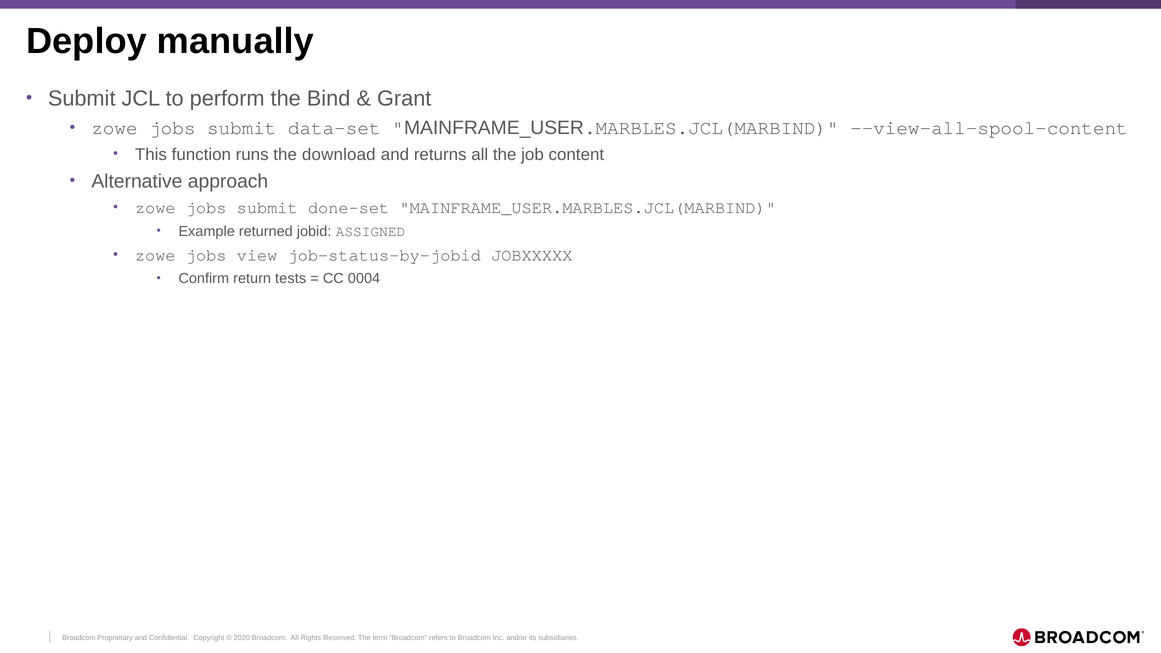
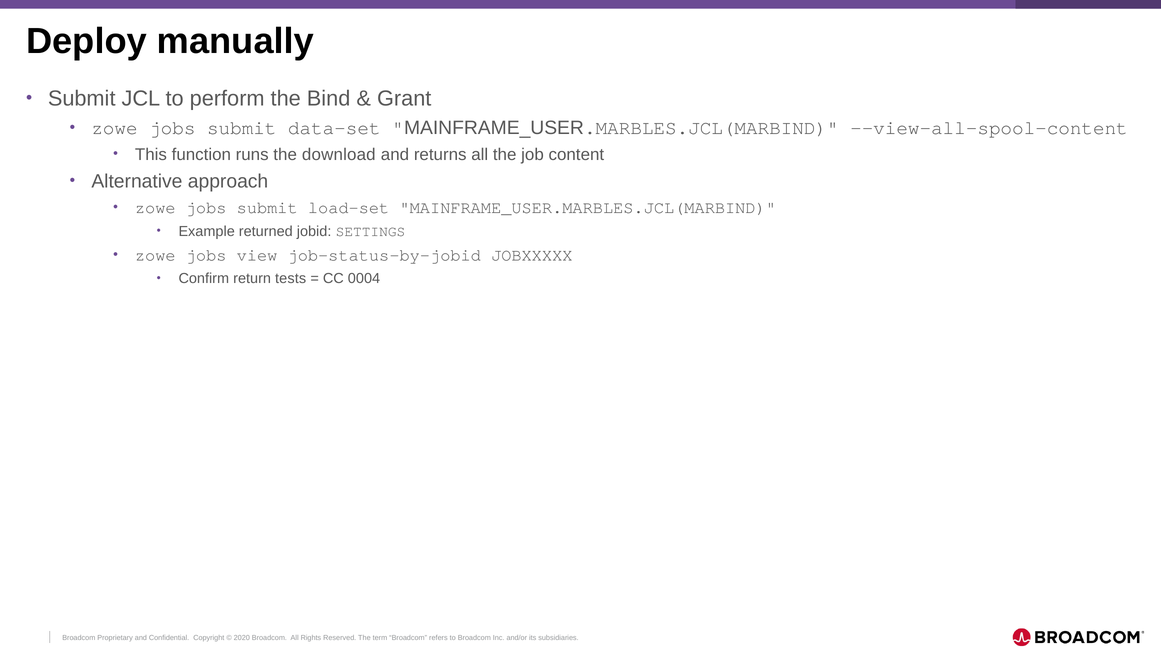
done-set: done-set -> load-set
ASSIGNED: ASSIGNED -> SETTINGS
